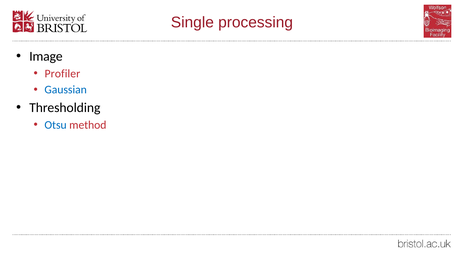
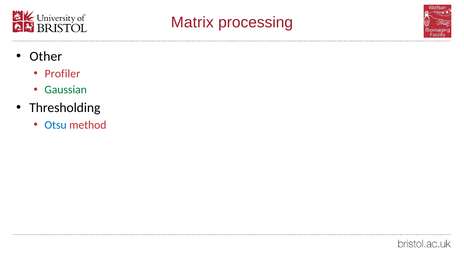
Single: Single -> Matrix
Image: Image -> Other
Gaussian colour: blue -> green
